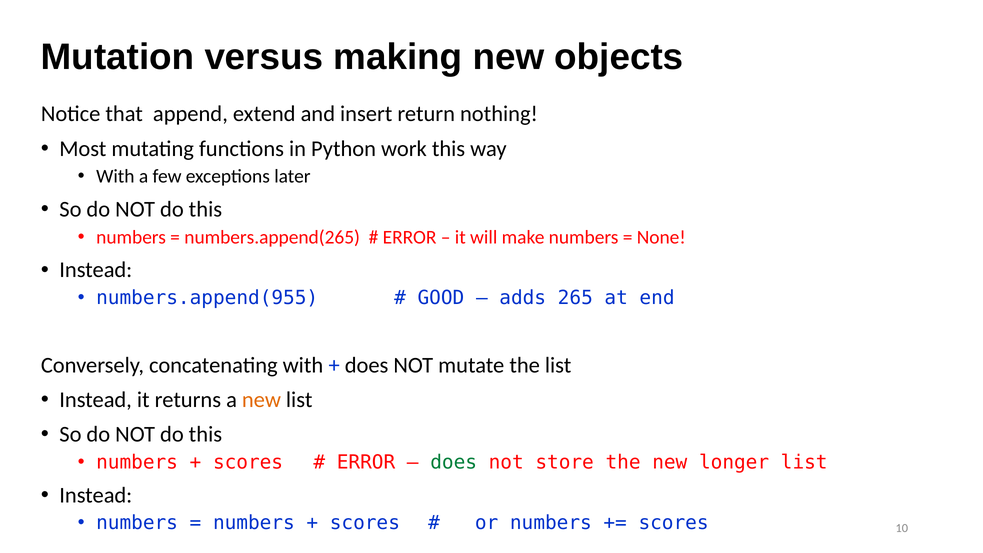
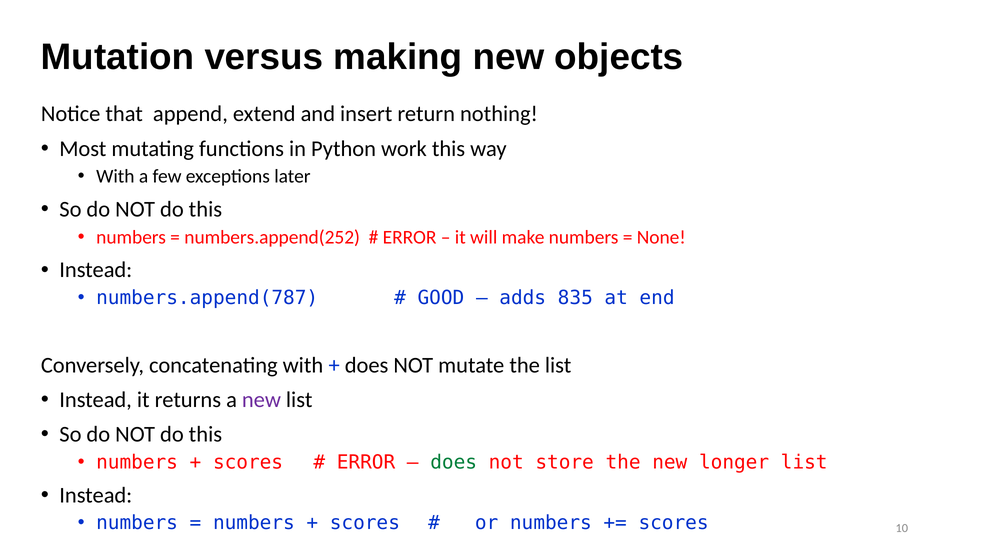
numbers.append(265: numbers.append(265 -> numbers.append(252
numbers.append(955: numbers.append(955 -> numbers.append(787
265: 265 -> 835
new at (261, 400) colour: orange -> purple
